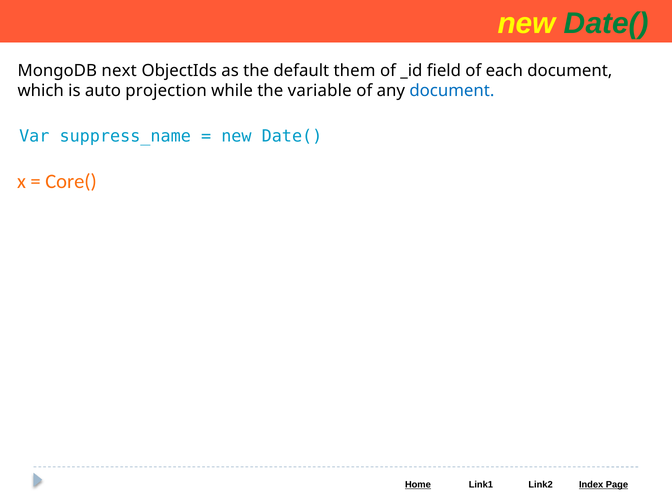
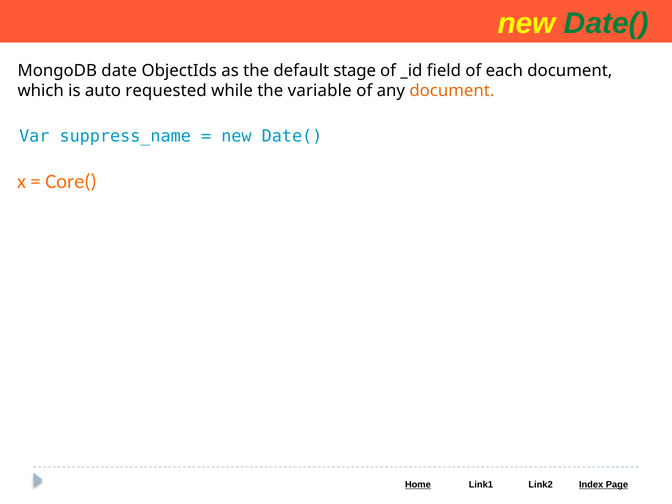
next: next -> date
them: them -> stage
projection: projection -> requested
document at (452, 91) colour: blue -> orange
